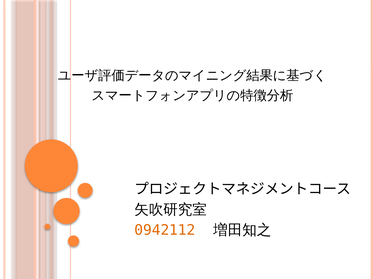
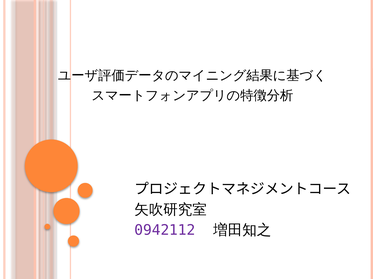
0942112 colour: orange -> purple
